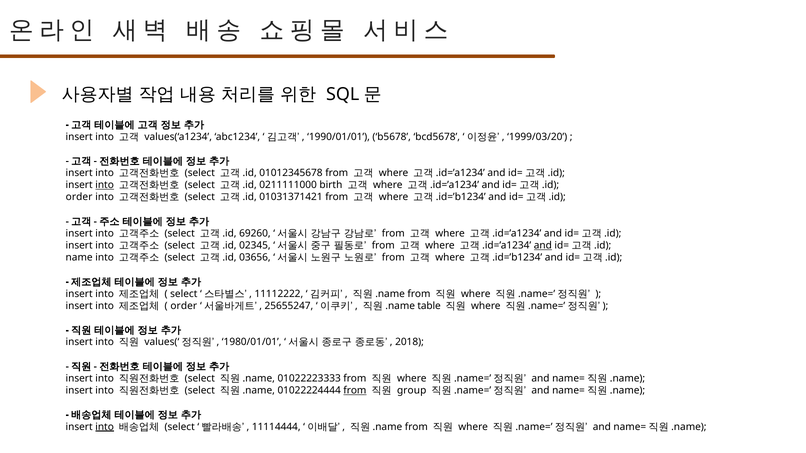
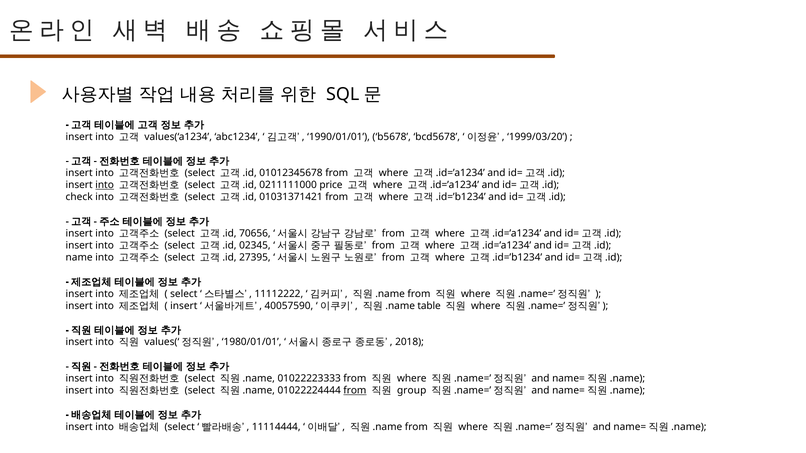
birth: birth -> price
order at (79, 197): order -> check
69260: 69260 -> 70656
and at (543, 246) underline: present -> none
03656: 03656 -> 27395
order at (184, 306): order -> insert
25655247: 25655247 -> 40057590
into at (105, 427) underline: present -> none
